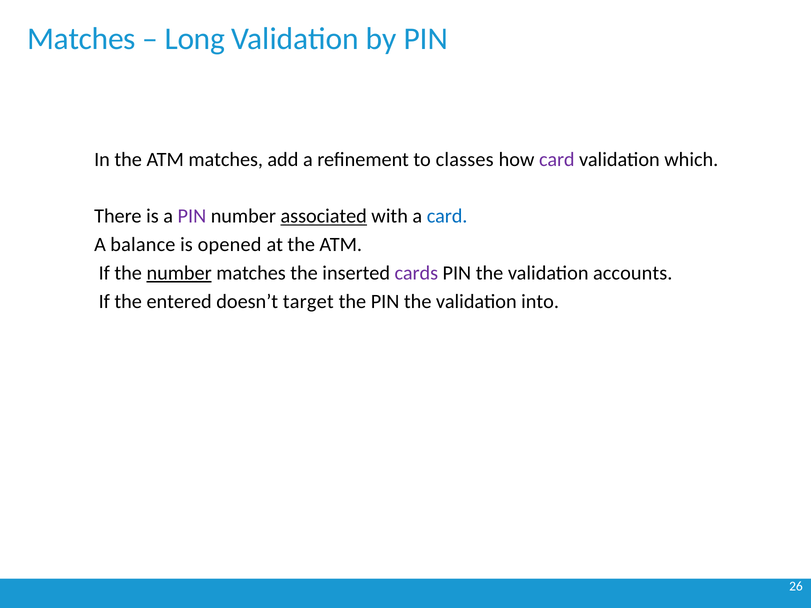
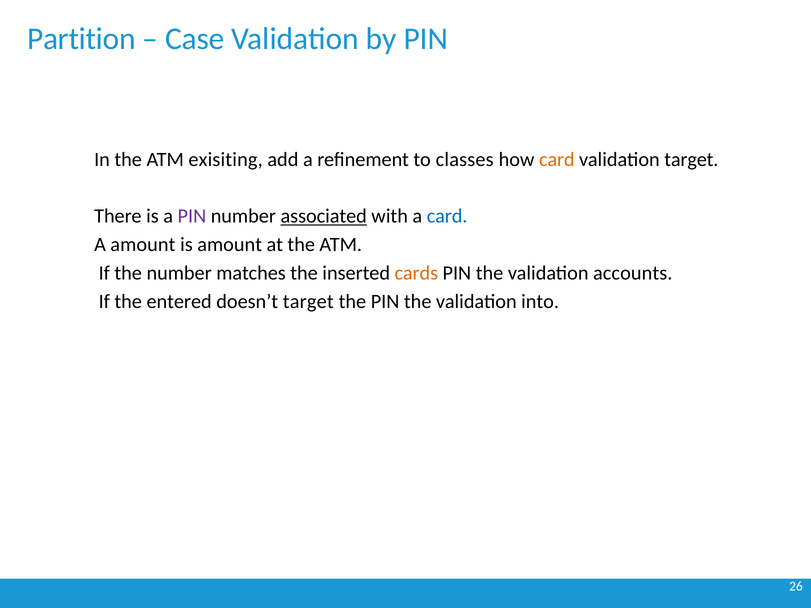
Matches at (81, 39): Matches -> Partition
Long: Long -> Case
ATM matches: matches -> exisiting
card at (557, 160) colour: purple -> orange
validation which: which -> target
A balance: balance -> amount
is opened: opened -> amount
number at (179, 273) underline: present -> none
cards colour: purple -> orange
